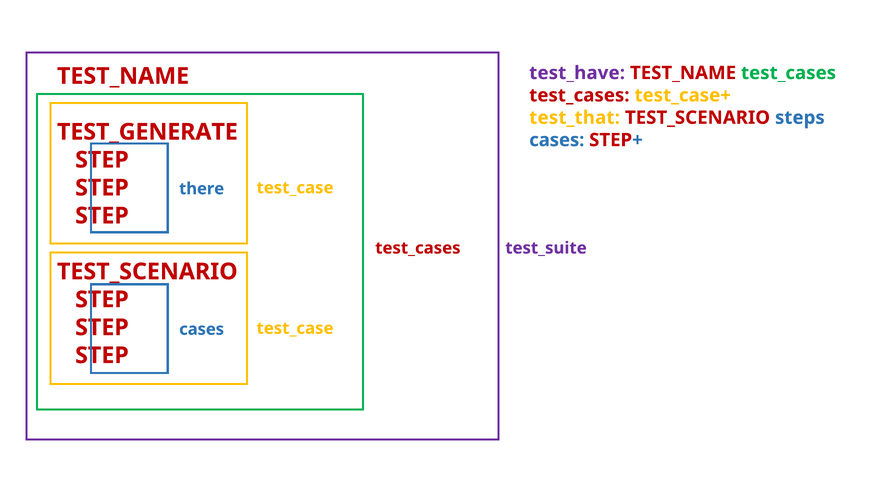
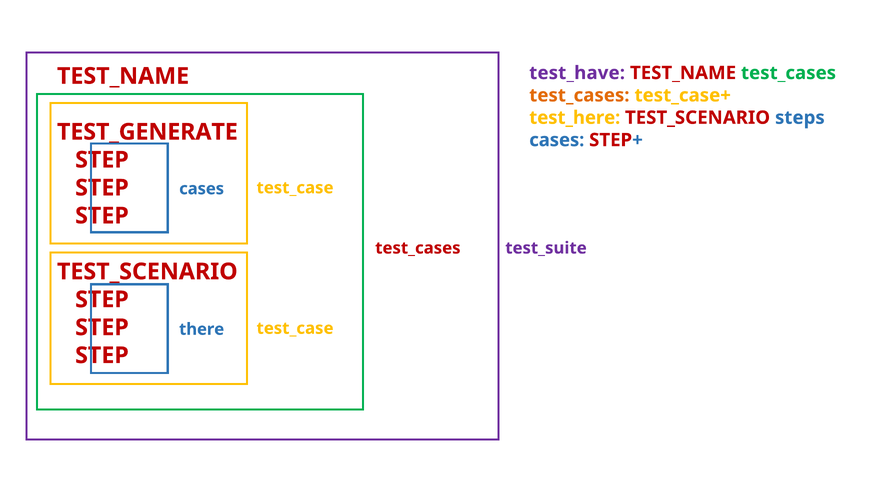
test_cases at (579, 95) colour: red -> orange
test_that: test_that -> test_here
there at (202, 189): there -> cases
cases at (202, 330): cases -> there
